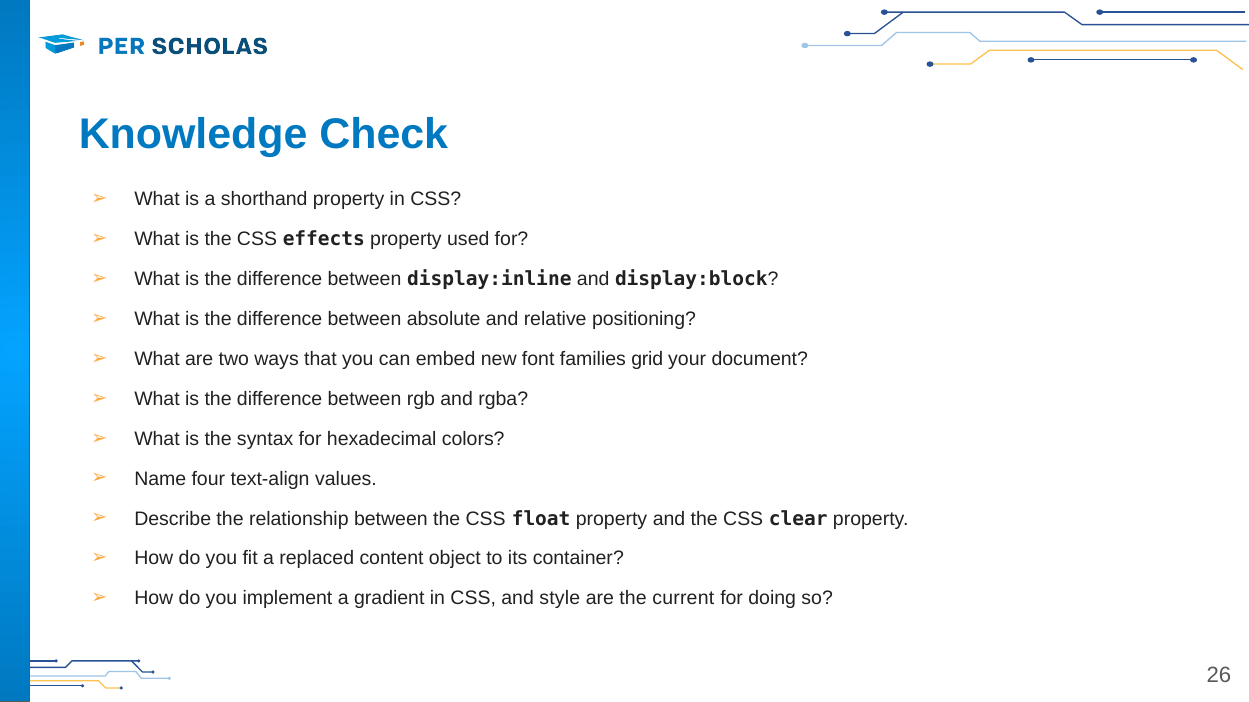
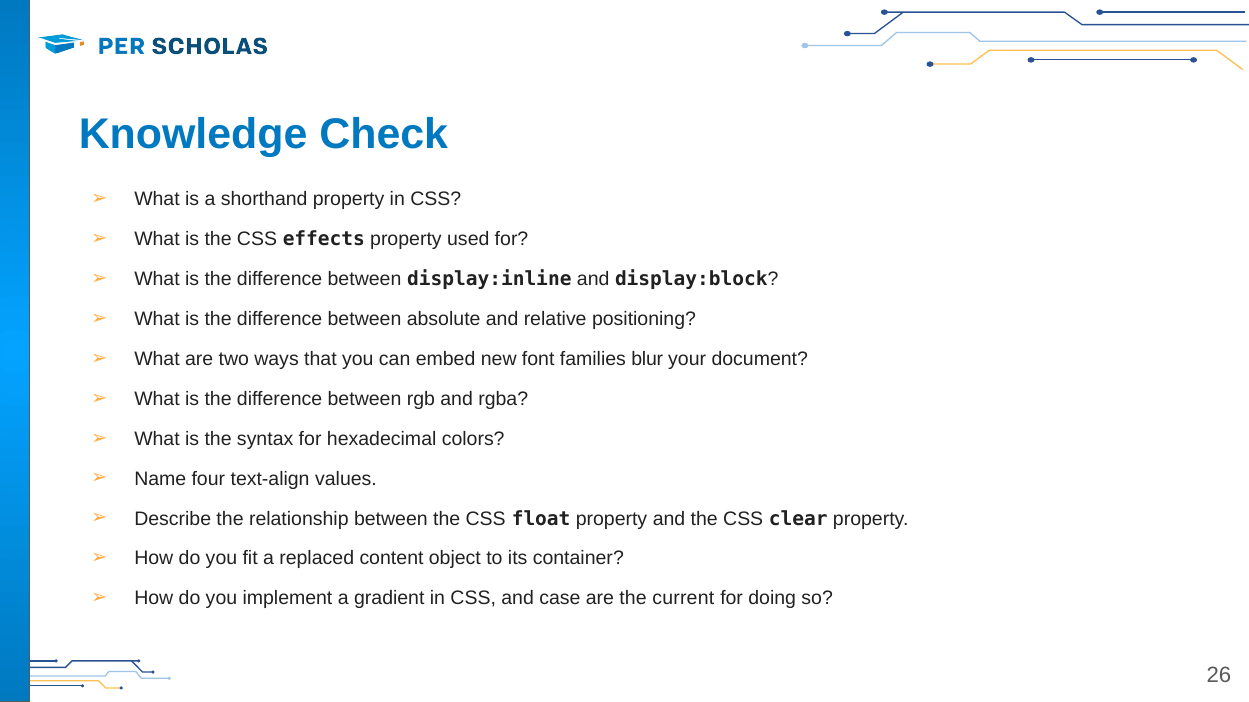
grid: grid -> blur
style: style -> case
